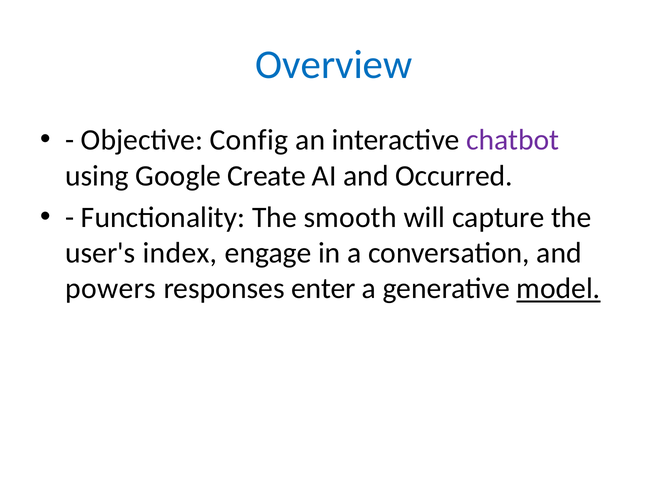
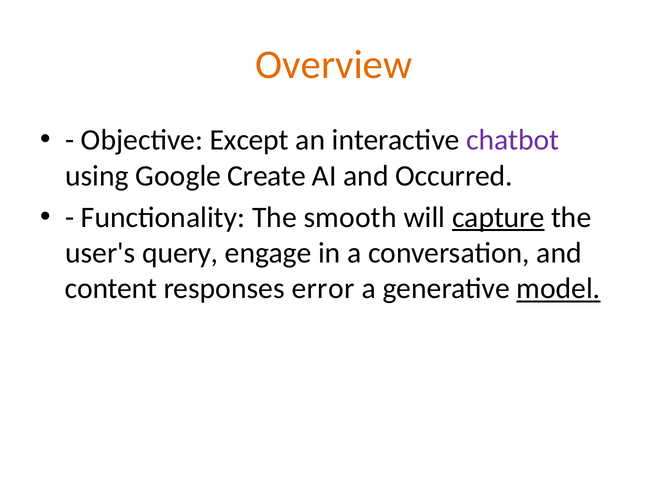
Overview colour: blue -> orange
Config: Config -> Except
capture underline: none -> present
index: index -> query
powers: powers -> content
enter: enter -> error
